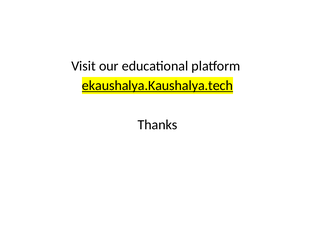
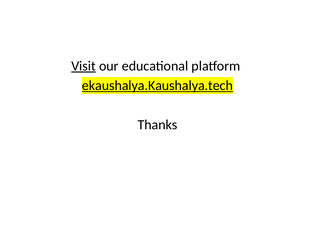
Visit underline: none -> present
